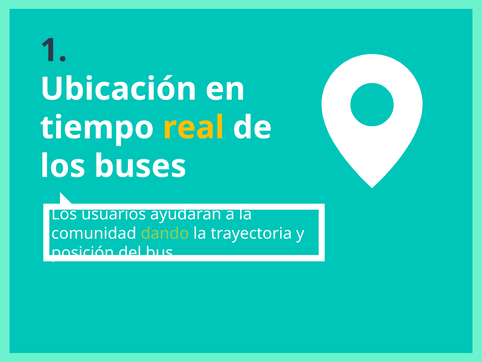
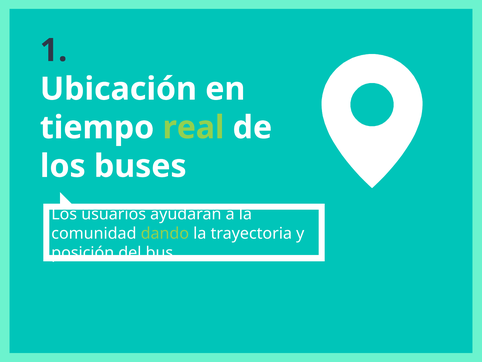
real colour: yellow -> light green
